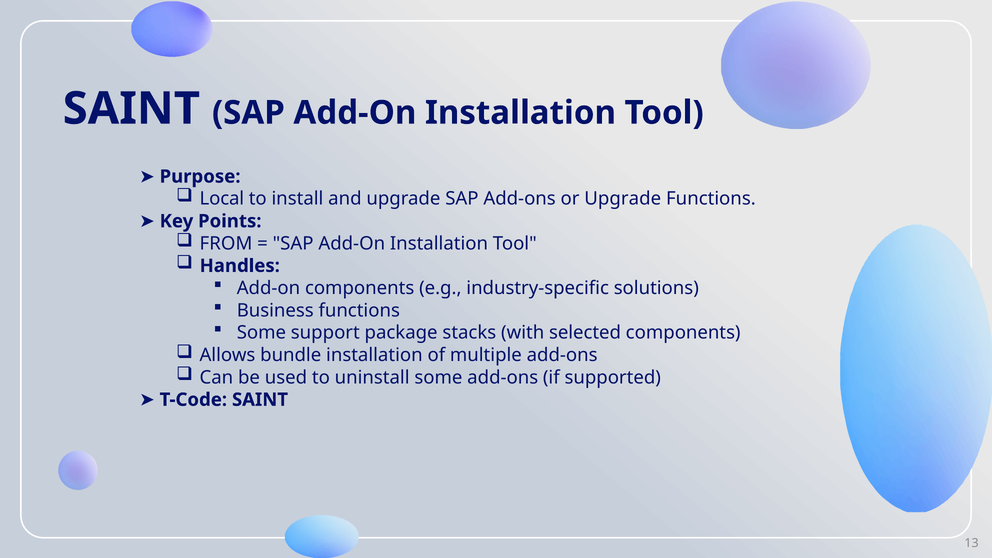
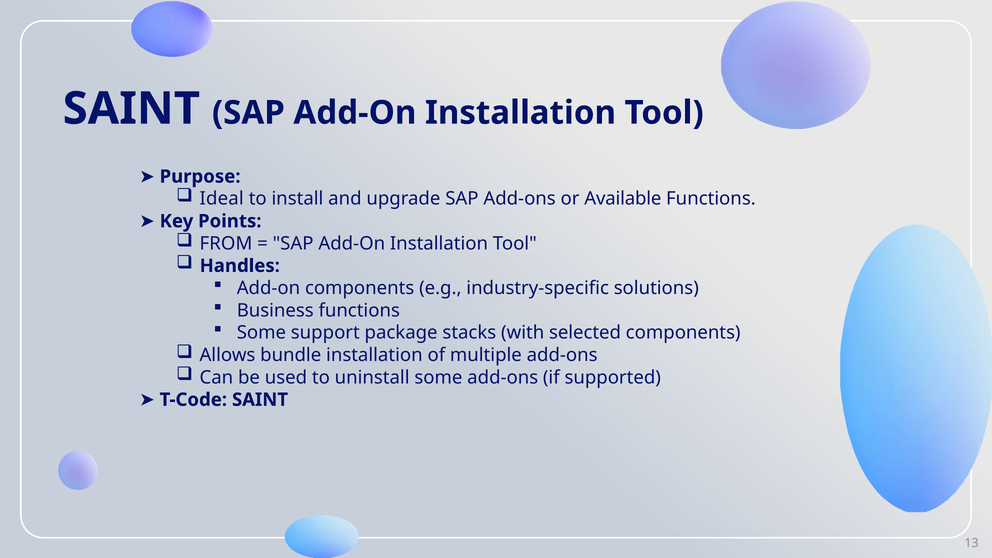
Local: Local -> Ideal
or Upgrade: Upgrade -> Available
